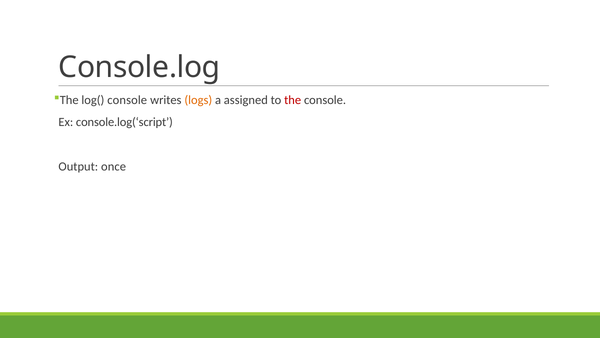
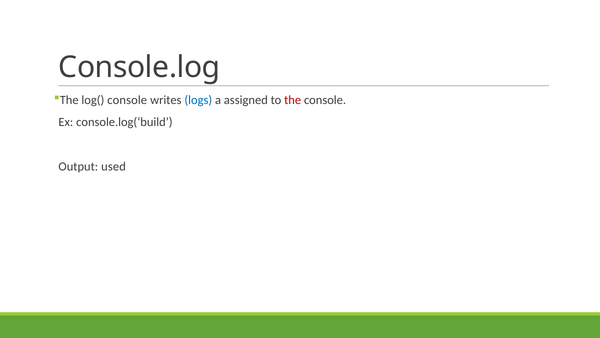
logs colour: orange -> blue
console.log(‘script: console.log(‘script -> console.log(‘build
once: once -> used
